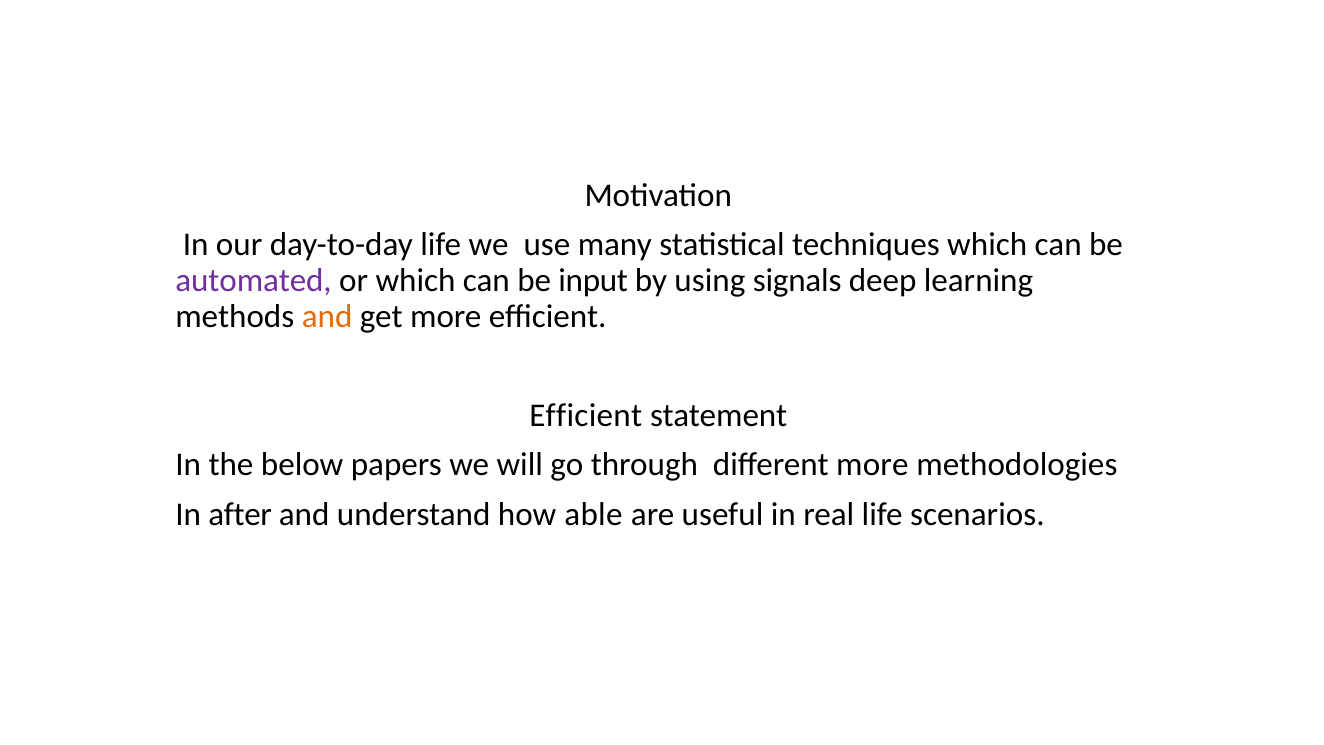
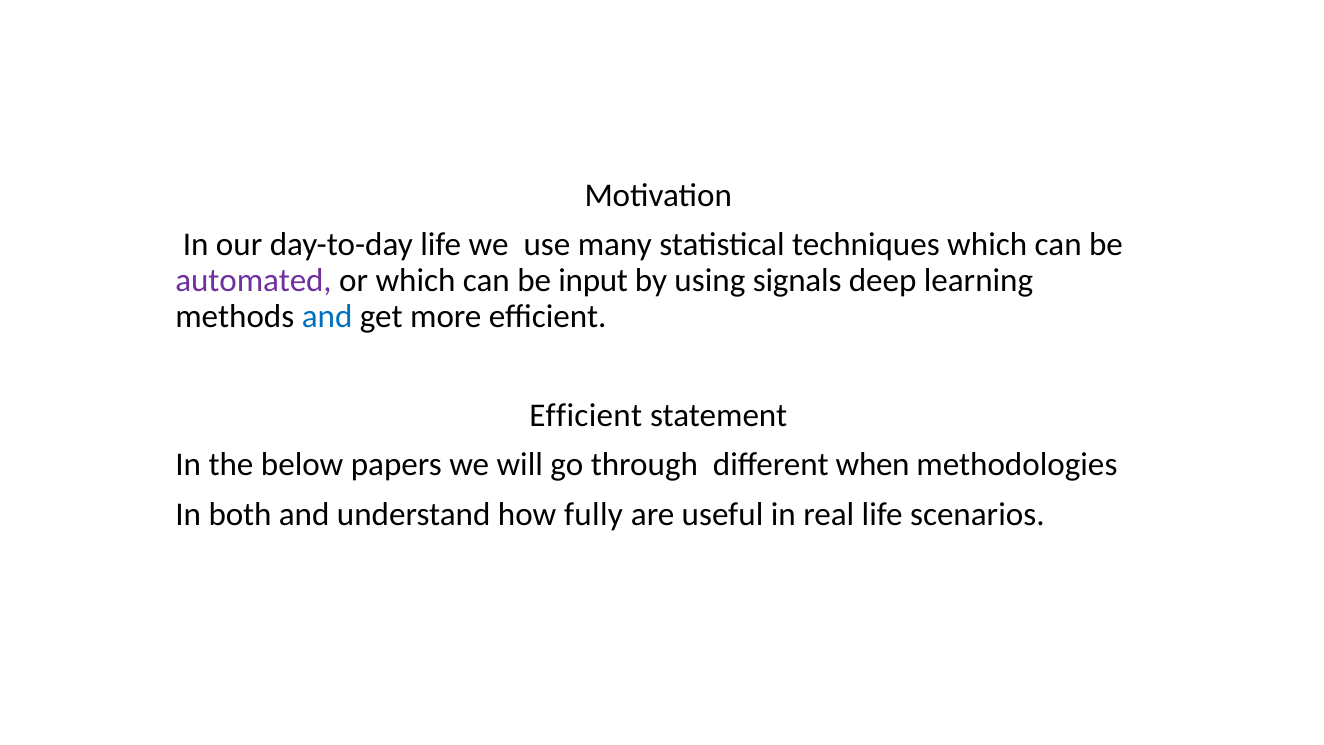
and at (327, 316) colour: orange -> blue
different more: more -> when
after: after -> both
able: able -> fully
